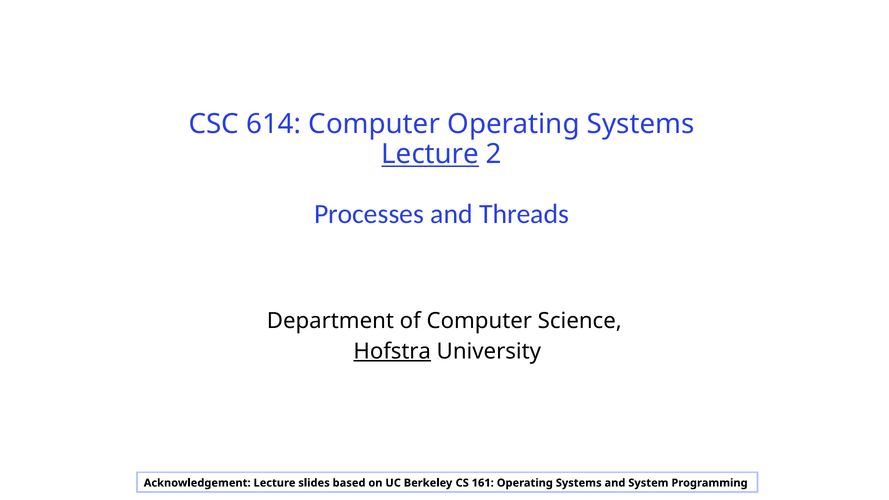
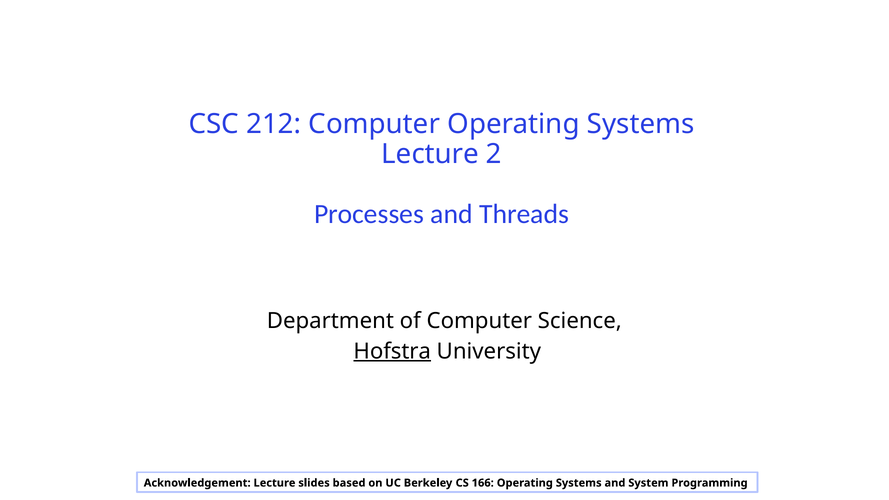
614: 614 -> 212
Lecture at (430, 154) underline: present -> none
161: 161 -> 166
